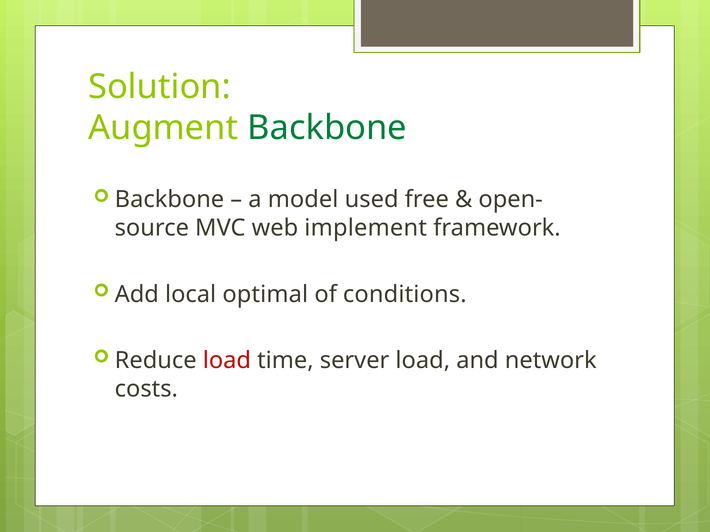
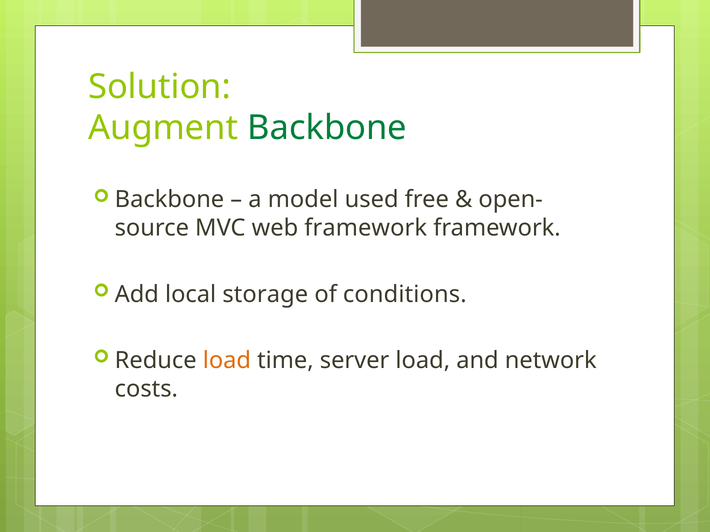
web implement: implement -> framework
optimal: optimal -> storage
load at (227, 361) colour: red -> orange
